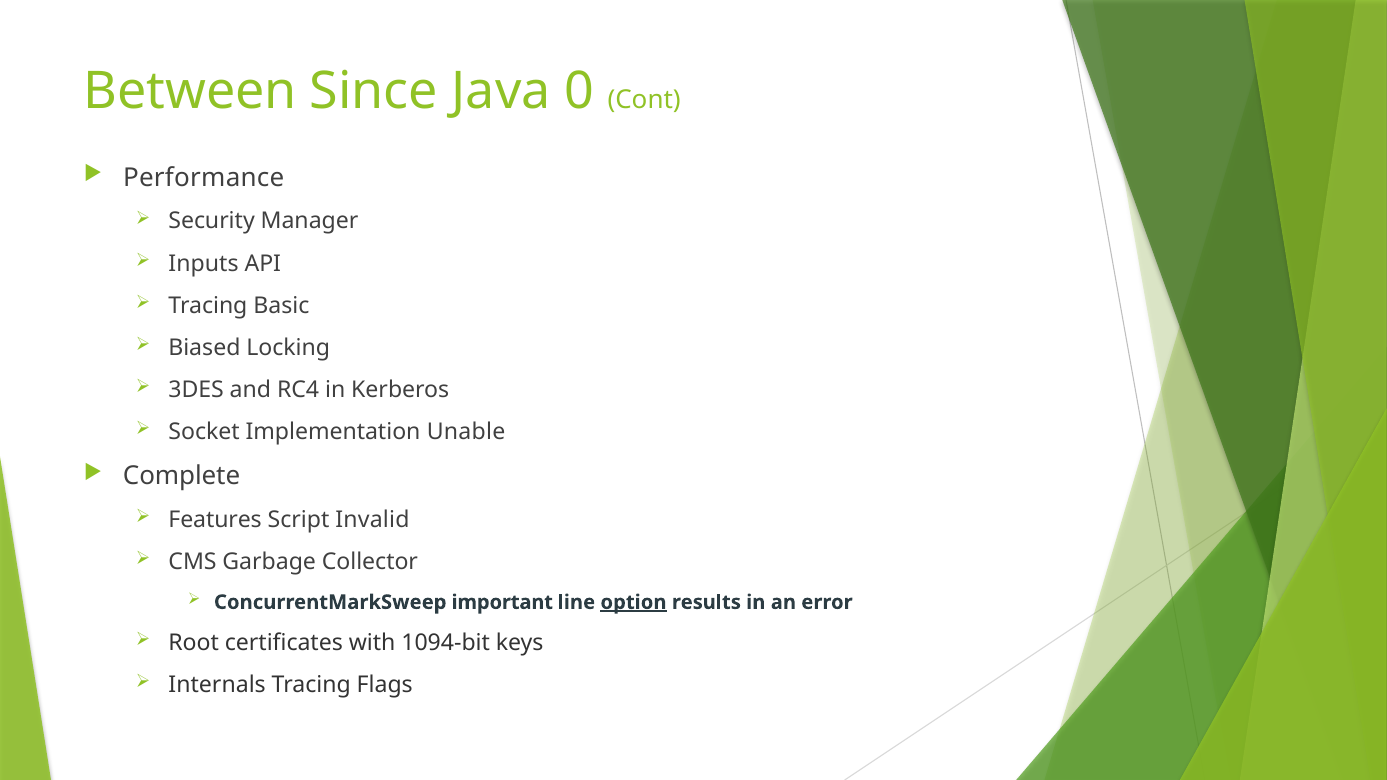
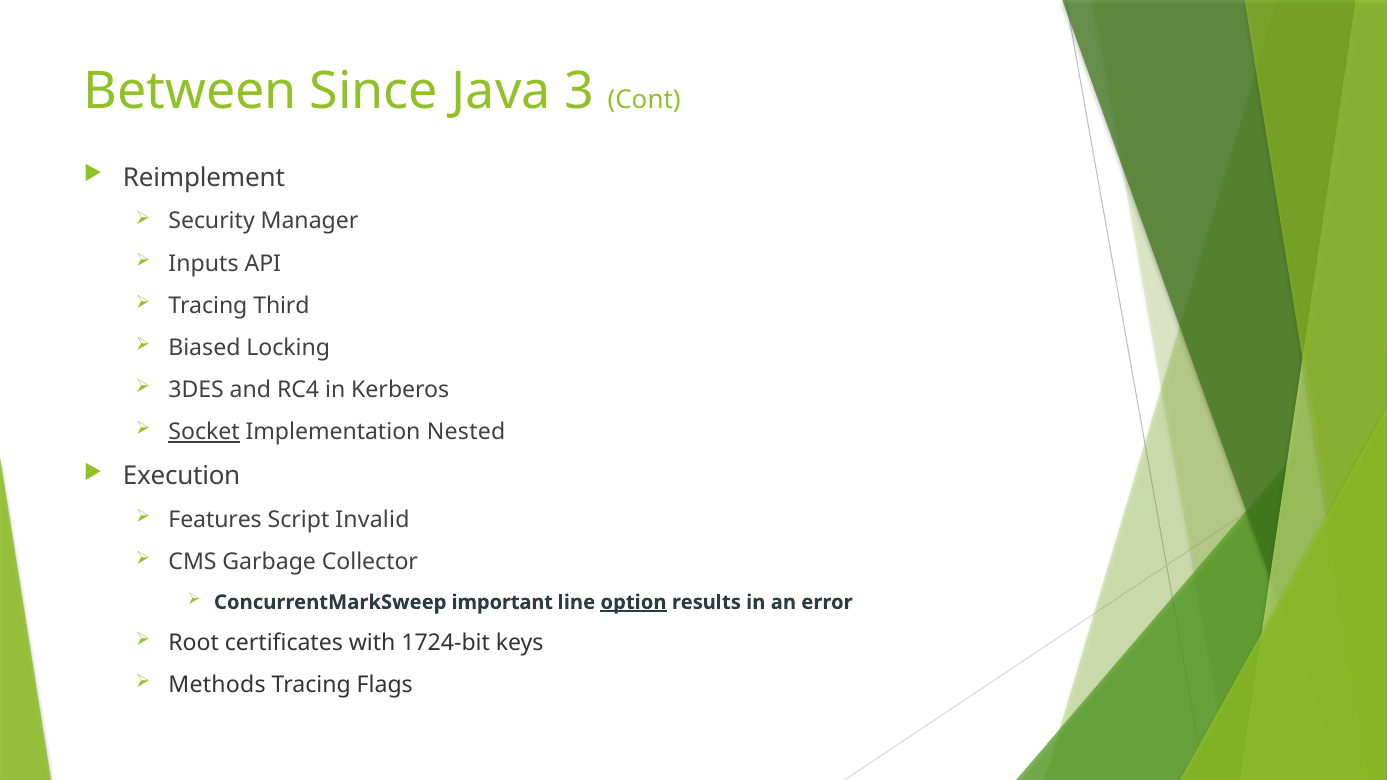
0: 0 -> 3
Performance: Performance -> Reimplement
Basic: Basic -> Third
Socket underline: none -> present
Unable: Unable -> Nested
Complete: Complete -> Execution
1094-bit: 1094-bit -> 1724-bit
Internals: Internals -> Methods
